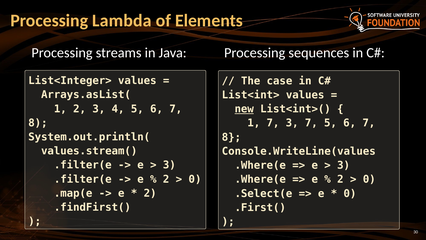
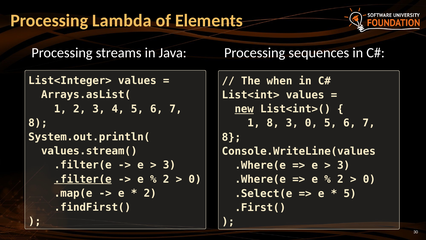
case: case -> when
1 7: 7 -> 8
3 7: 7 -> 0
.filter(e at (83, 179) underline: none -> present
0 at (350, 193): 0 -> 5
